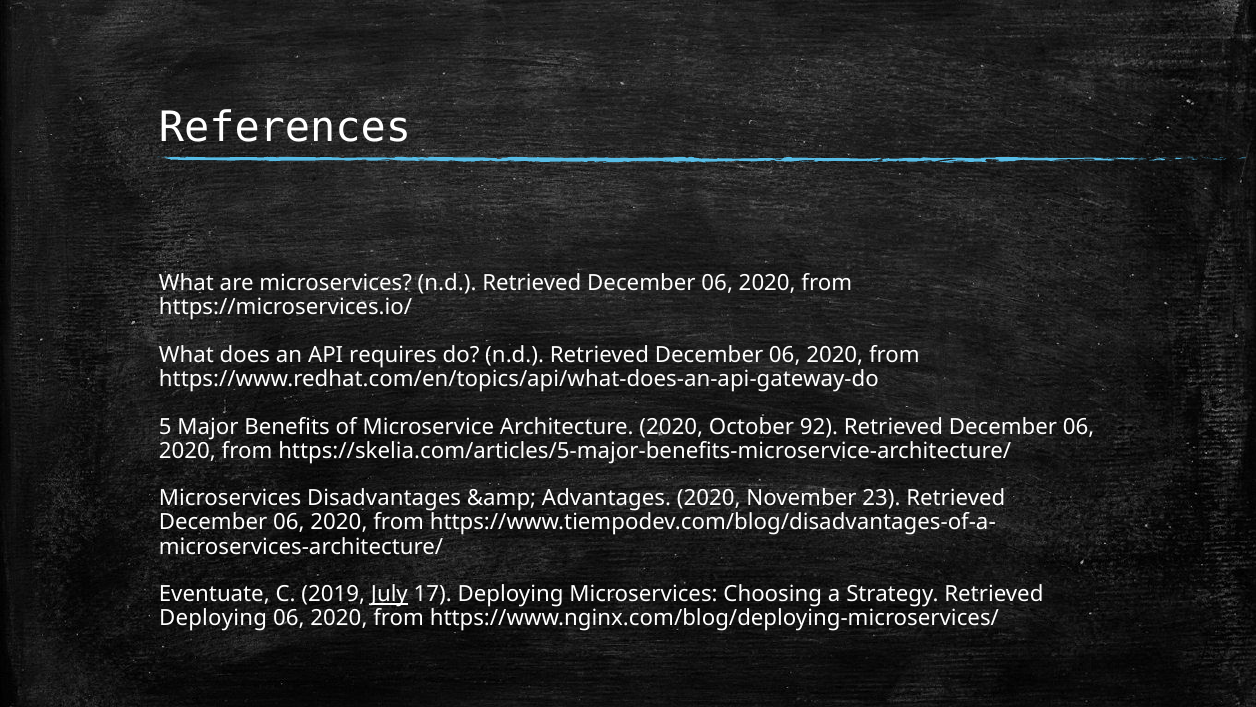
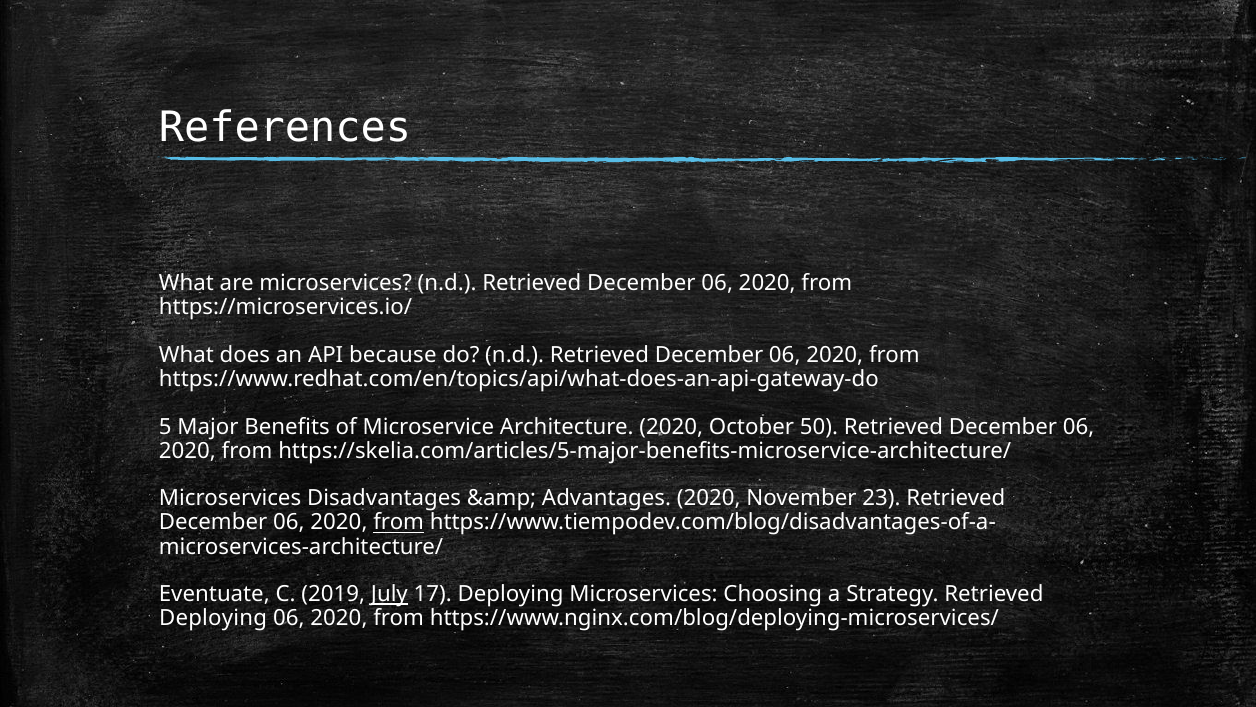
requires: requires -> because
92: 92 -> 50
from at (399, 522) underline: none -> present
